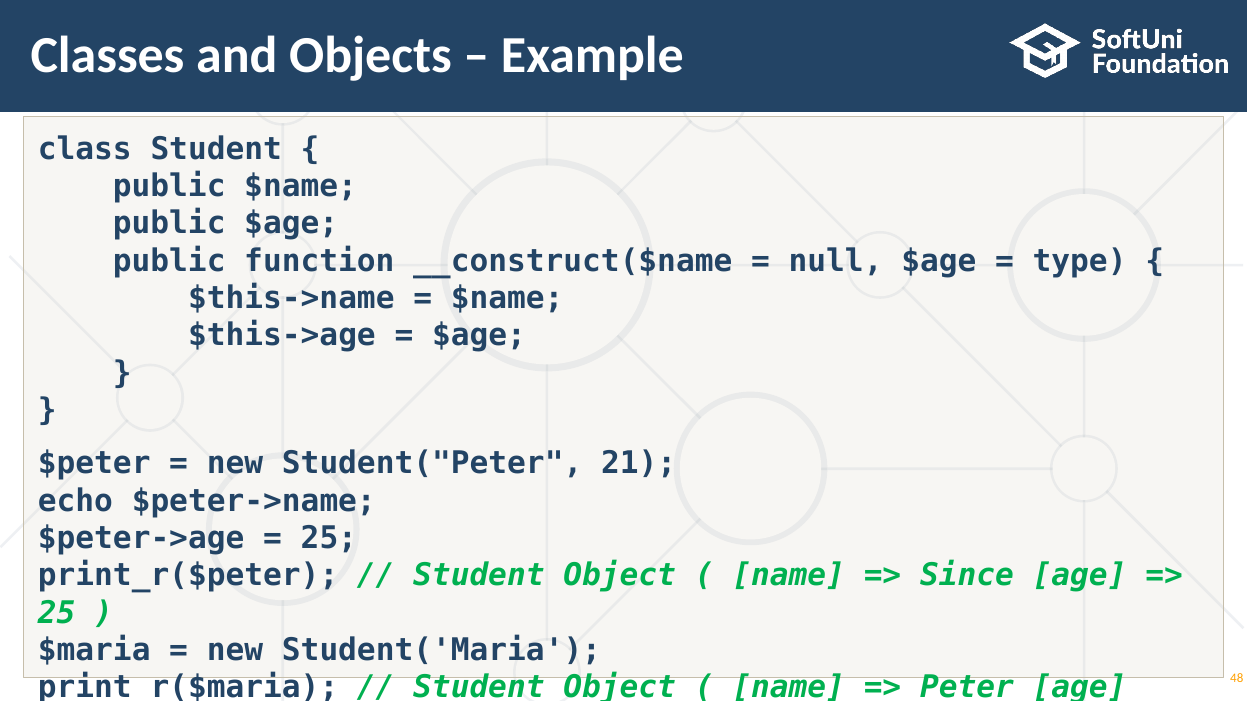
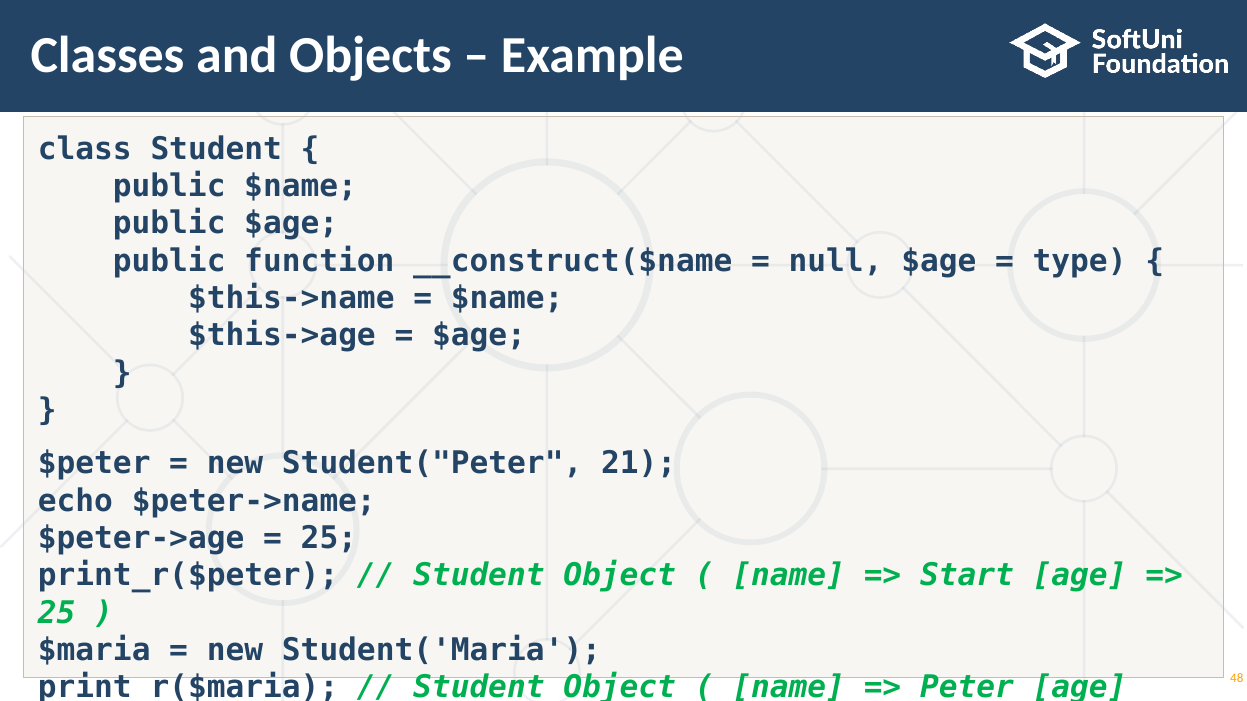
Since: Since -> Start
